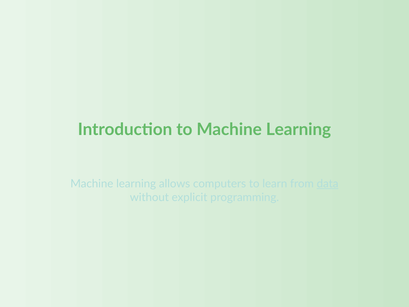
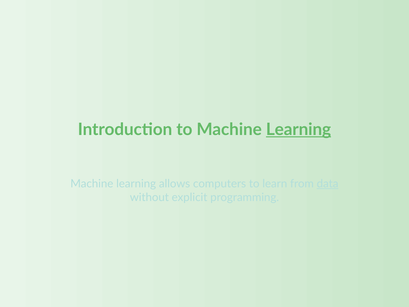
Learning at (299, 129) underline: none -> present
